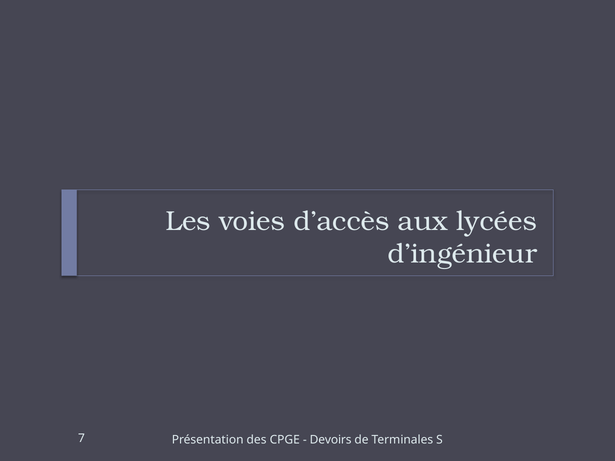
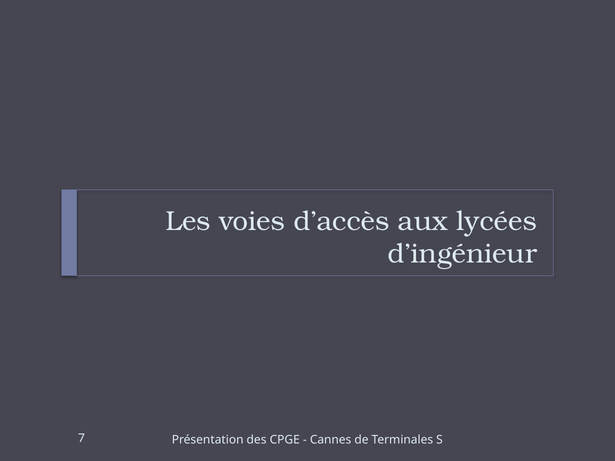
Devoirs: Devoirs -> Cannes
